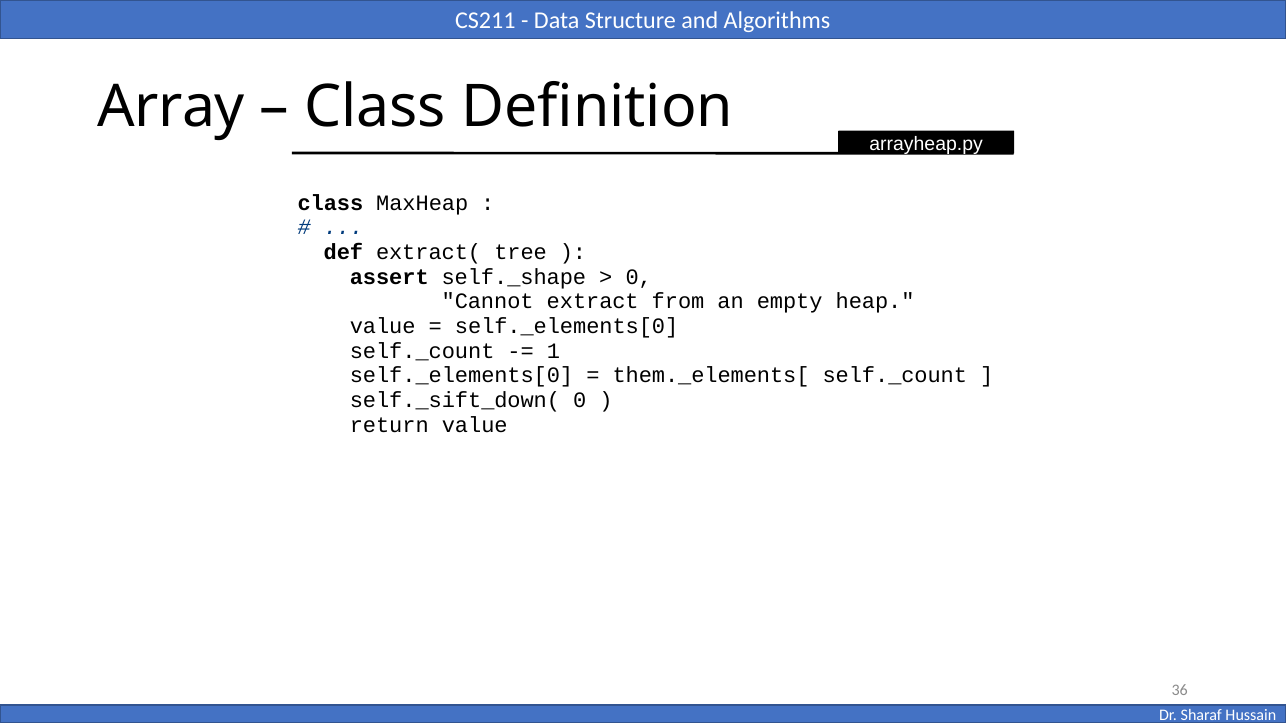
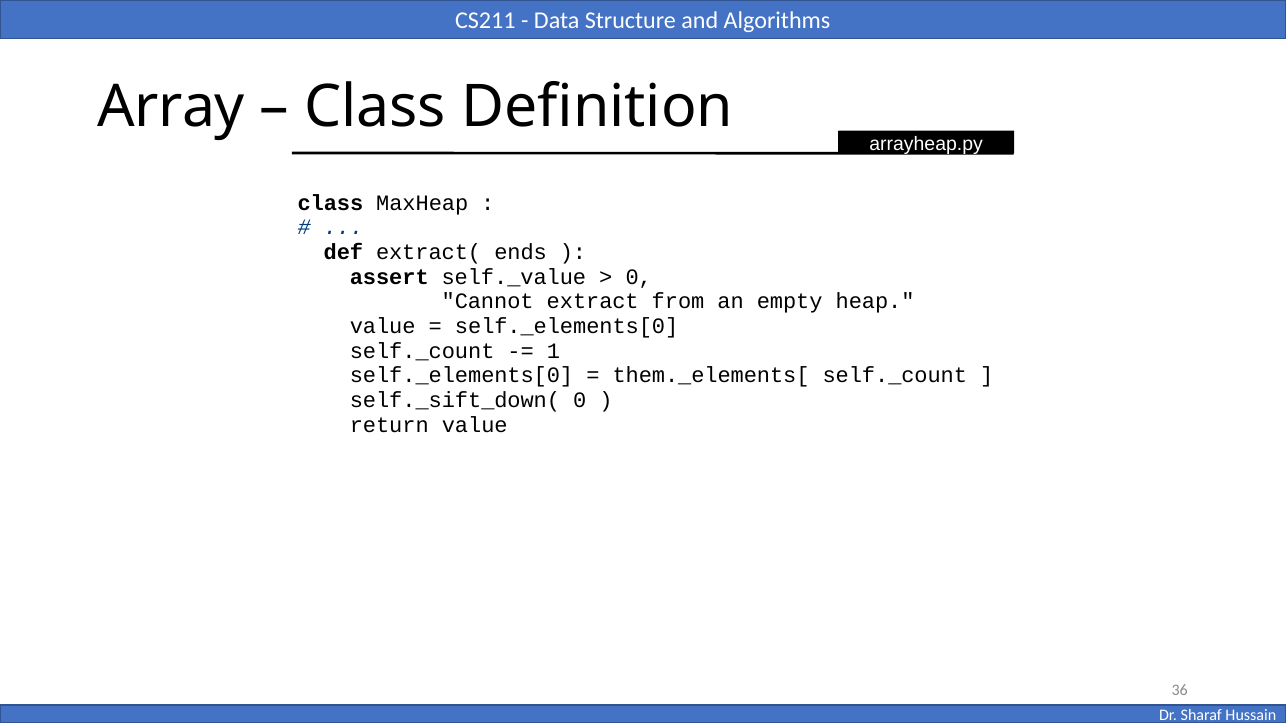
tree: tree -> ends
self._shape: self._shape -> self._value
